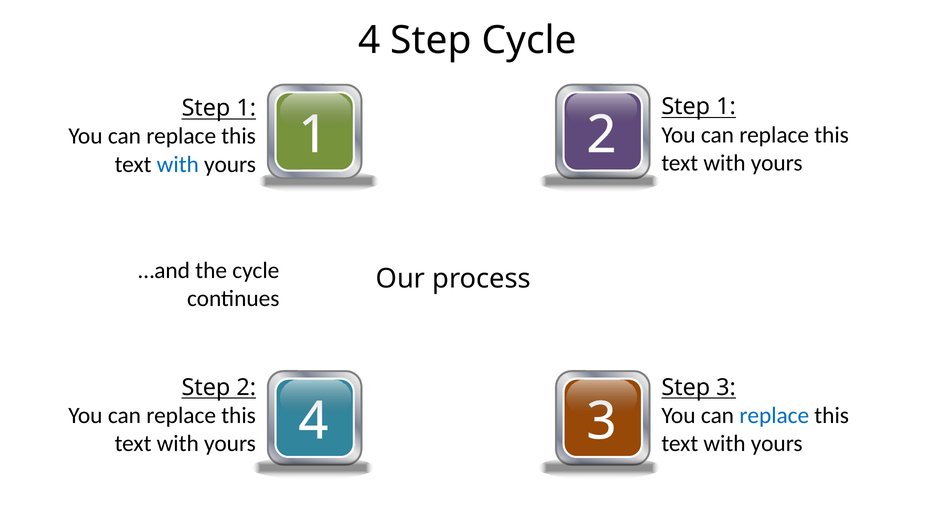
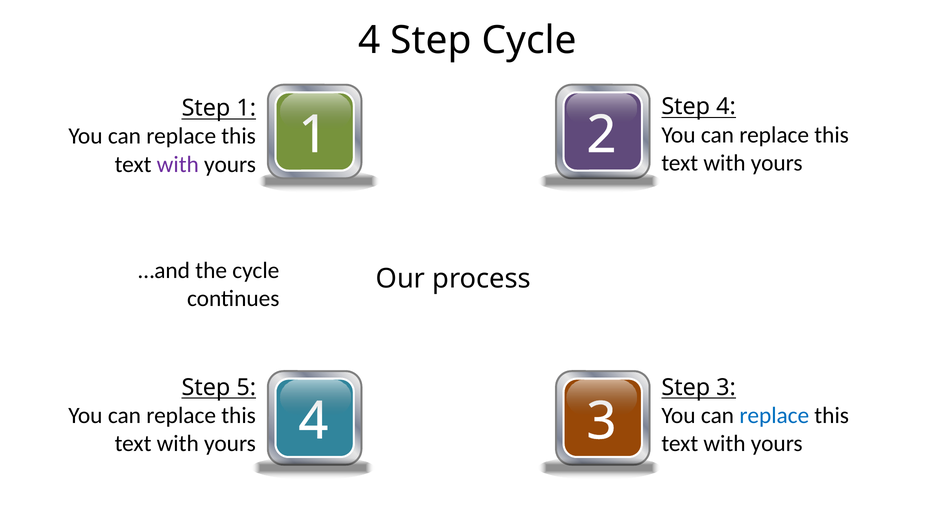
1 at (726, 107): 1 -> 4
with at (178, 164) colour: blue -> purple
Step 2: 2 -> 5
